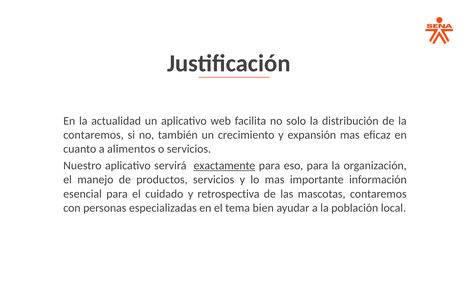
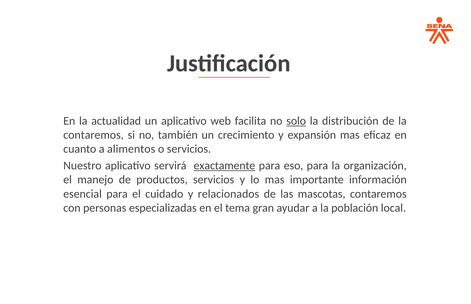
solo underline: none -> present
retrospectiva: retrospectiva -> relacionados
bien: bien -> gran
